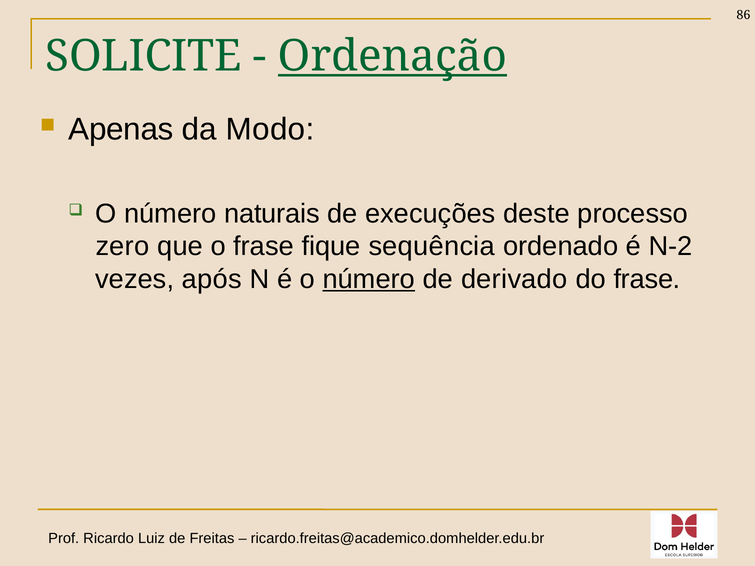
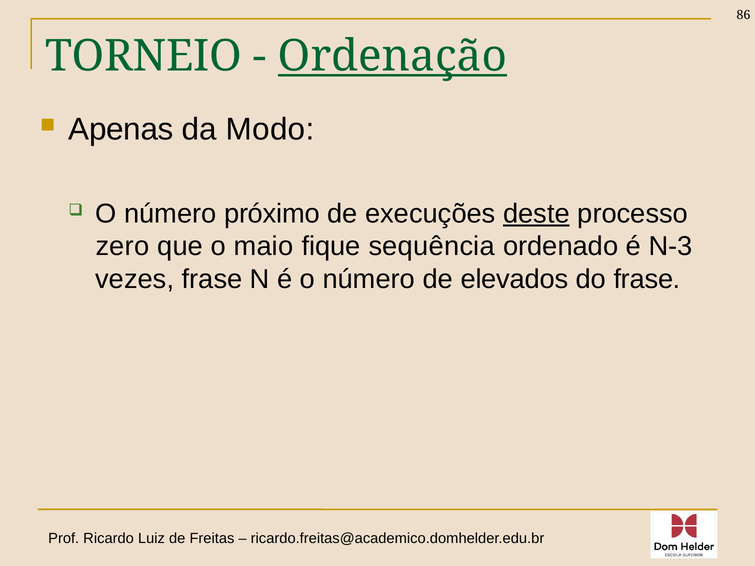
SOLICITE: SOLICITE -> TORNEIO
naturais: naturais -> próximo
deste underline: none -> present
o frase: frase -> maio
N-2: N-2 -> N-3
vezes após: após -> frase
número at (369, 279) underline: present -> none
derivado: derivado -> elevados
